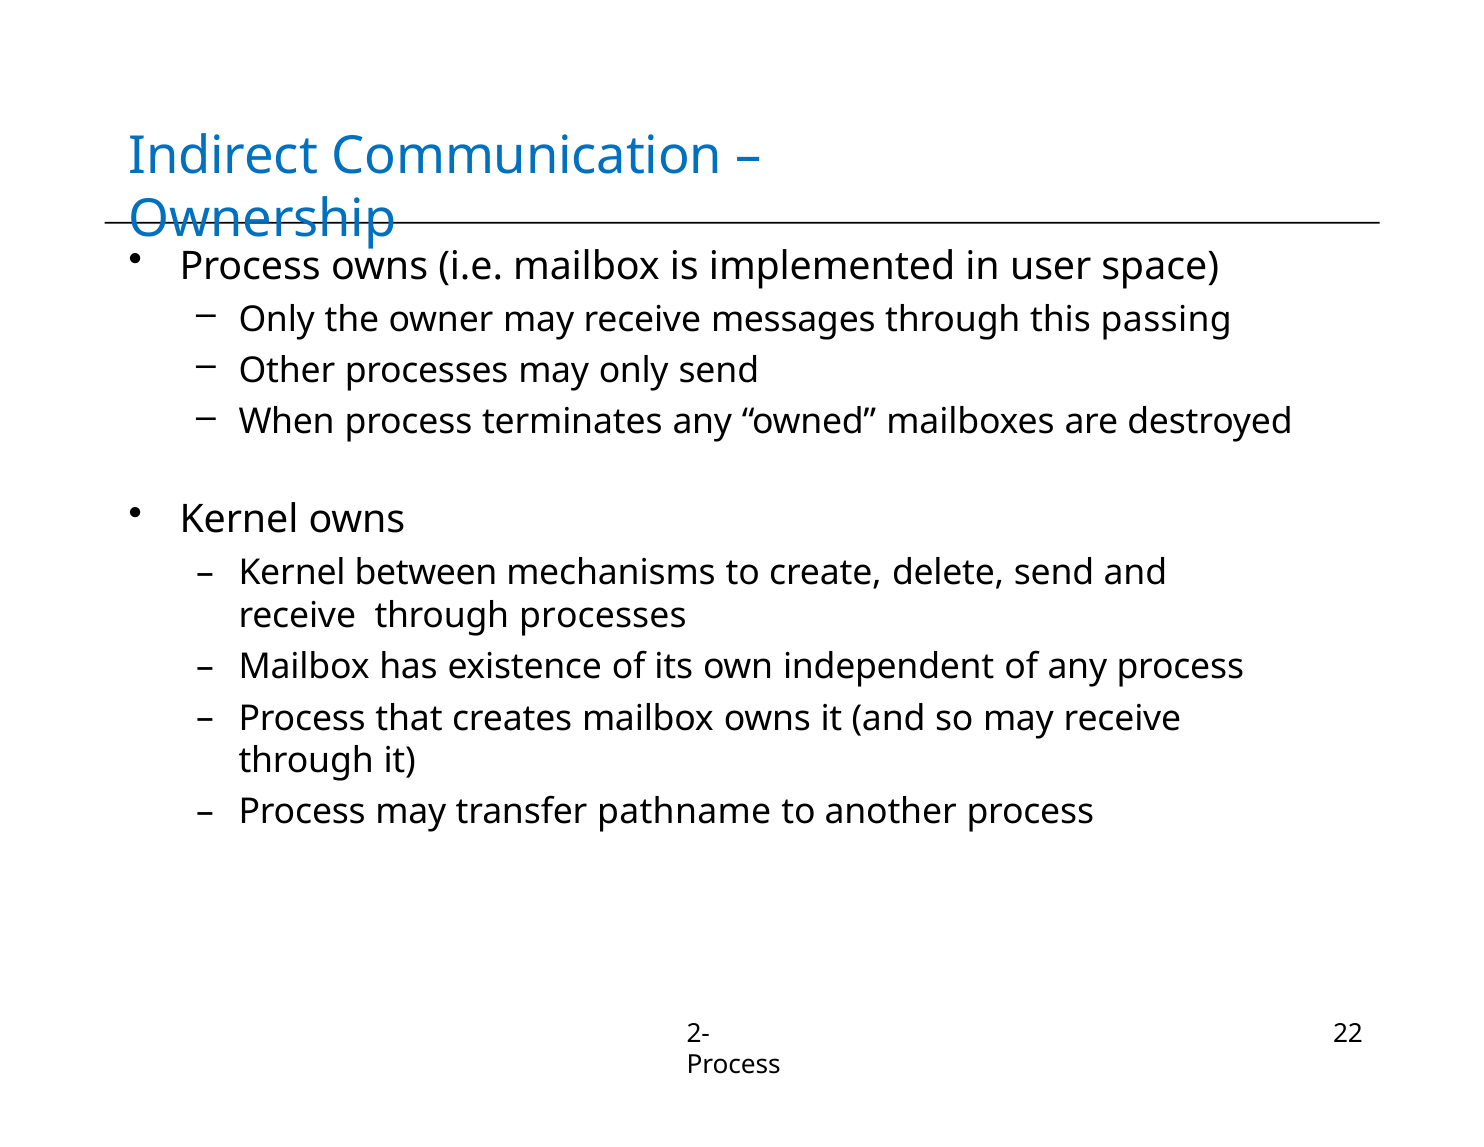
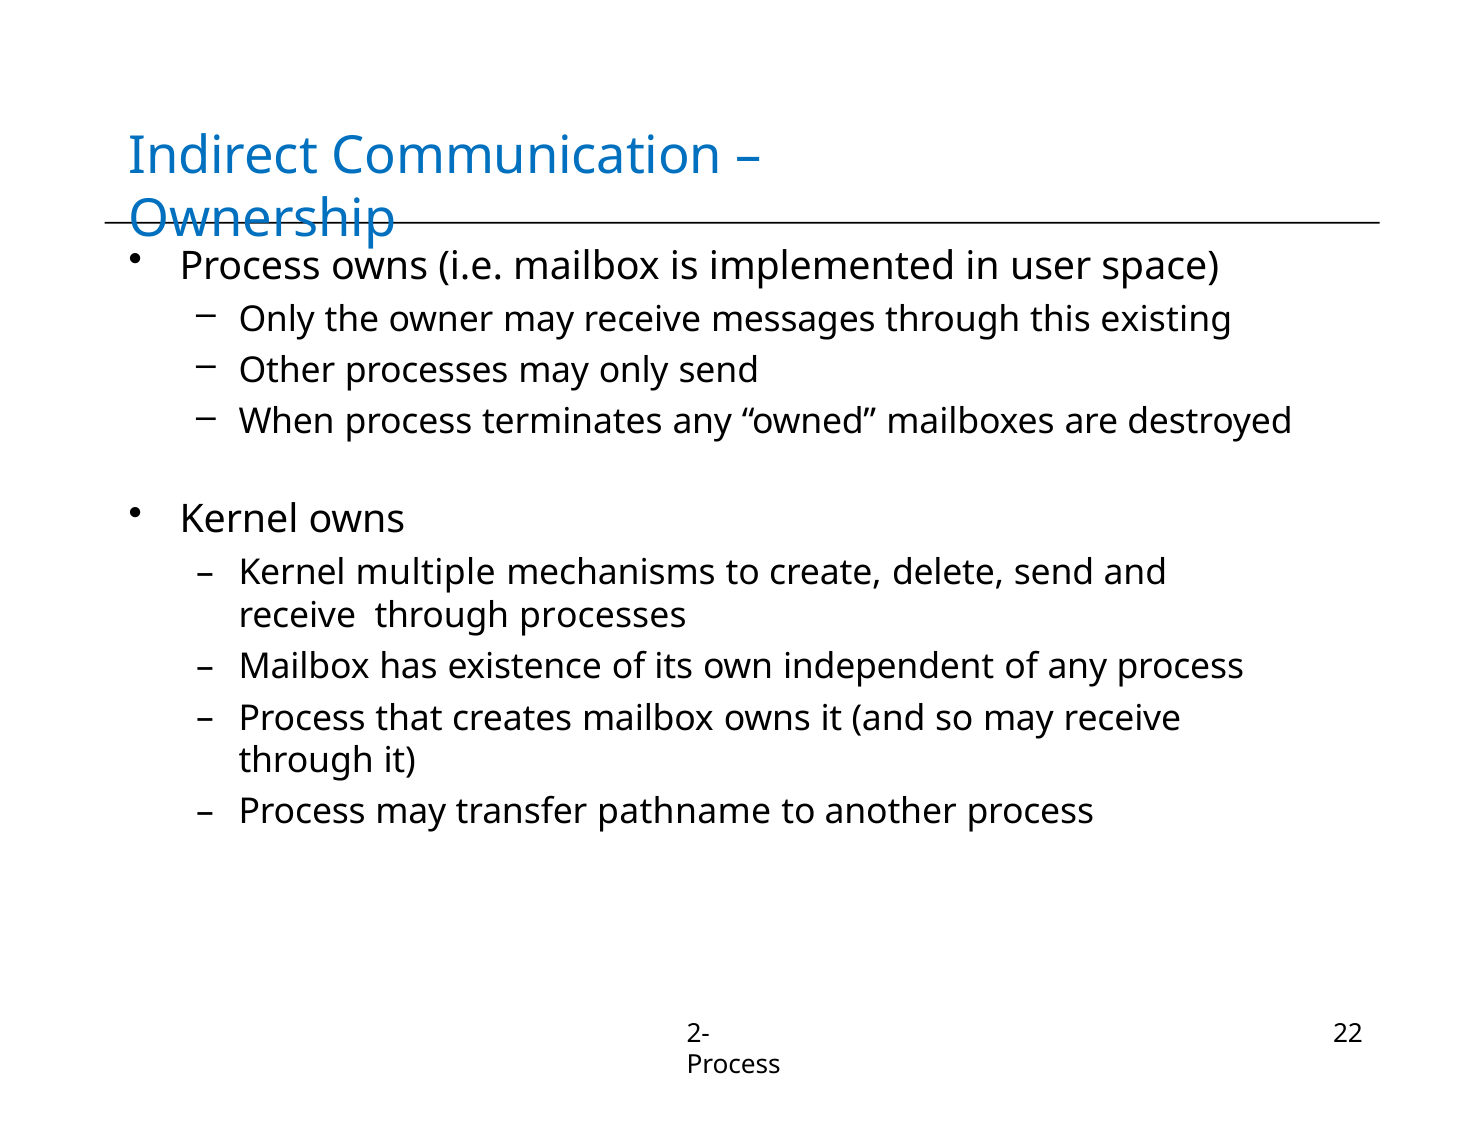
passing: passing -> existing
between: between -> multiple
